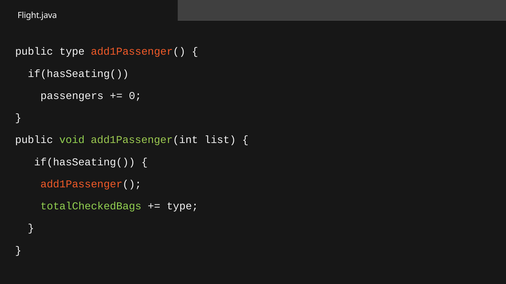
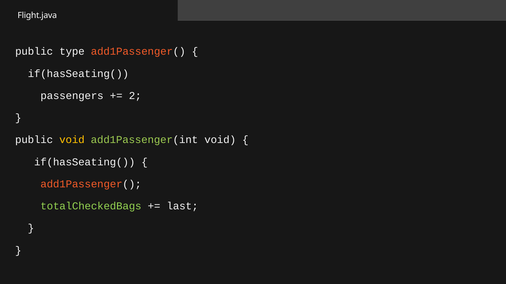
0: 0 -> 2
void at (72, 140) colour: light green -> yellow
add1Passenger(int list: list -> void
type at (182, 207): type -> last
